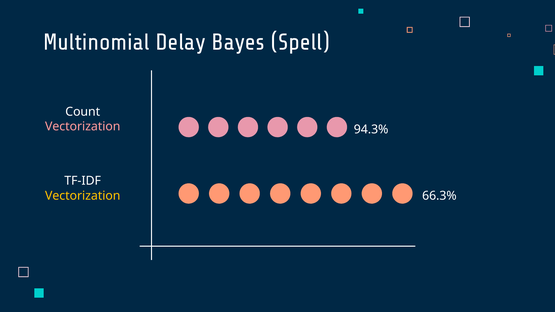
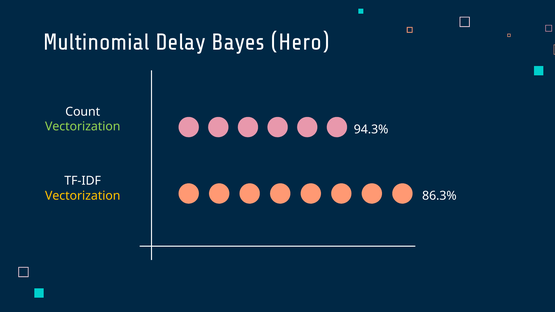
Spell: Spell -> Hero
Vectorization at (83, 126) colour: pink -> light green
66.3%: 66.3% -> 86.3%
